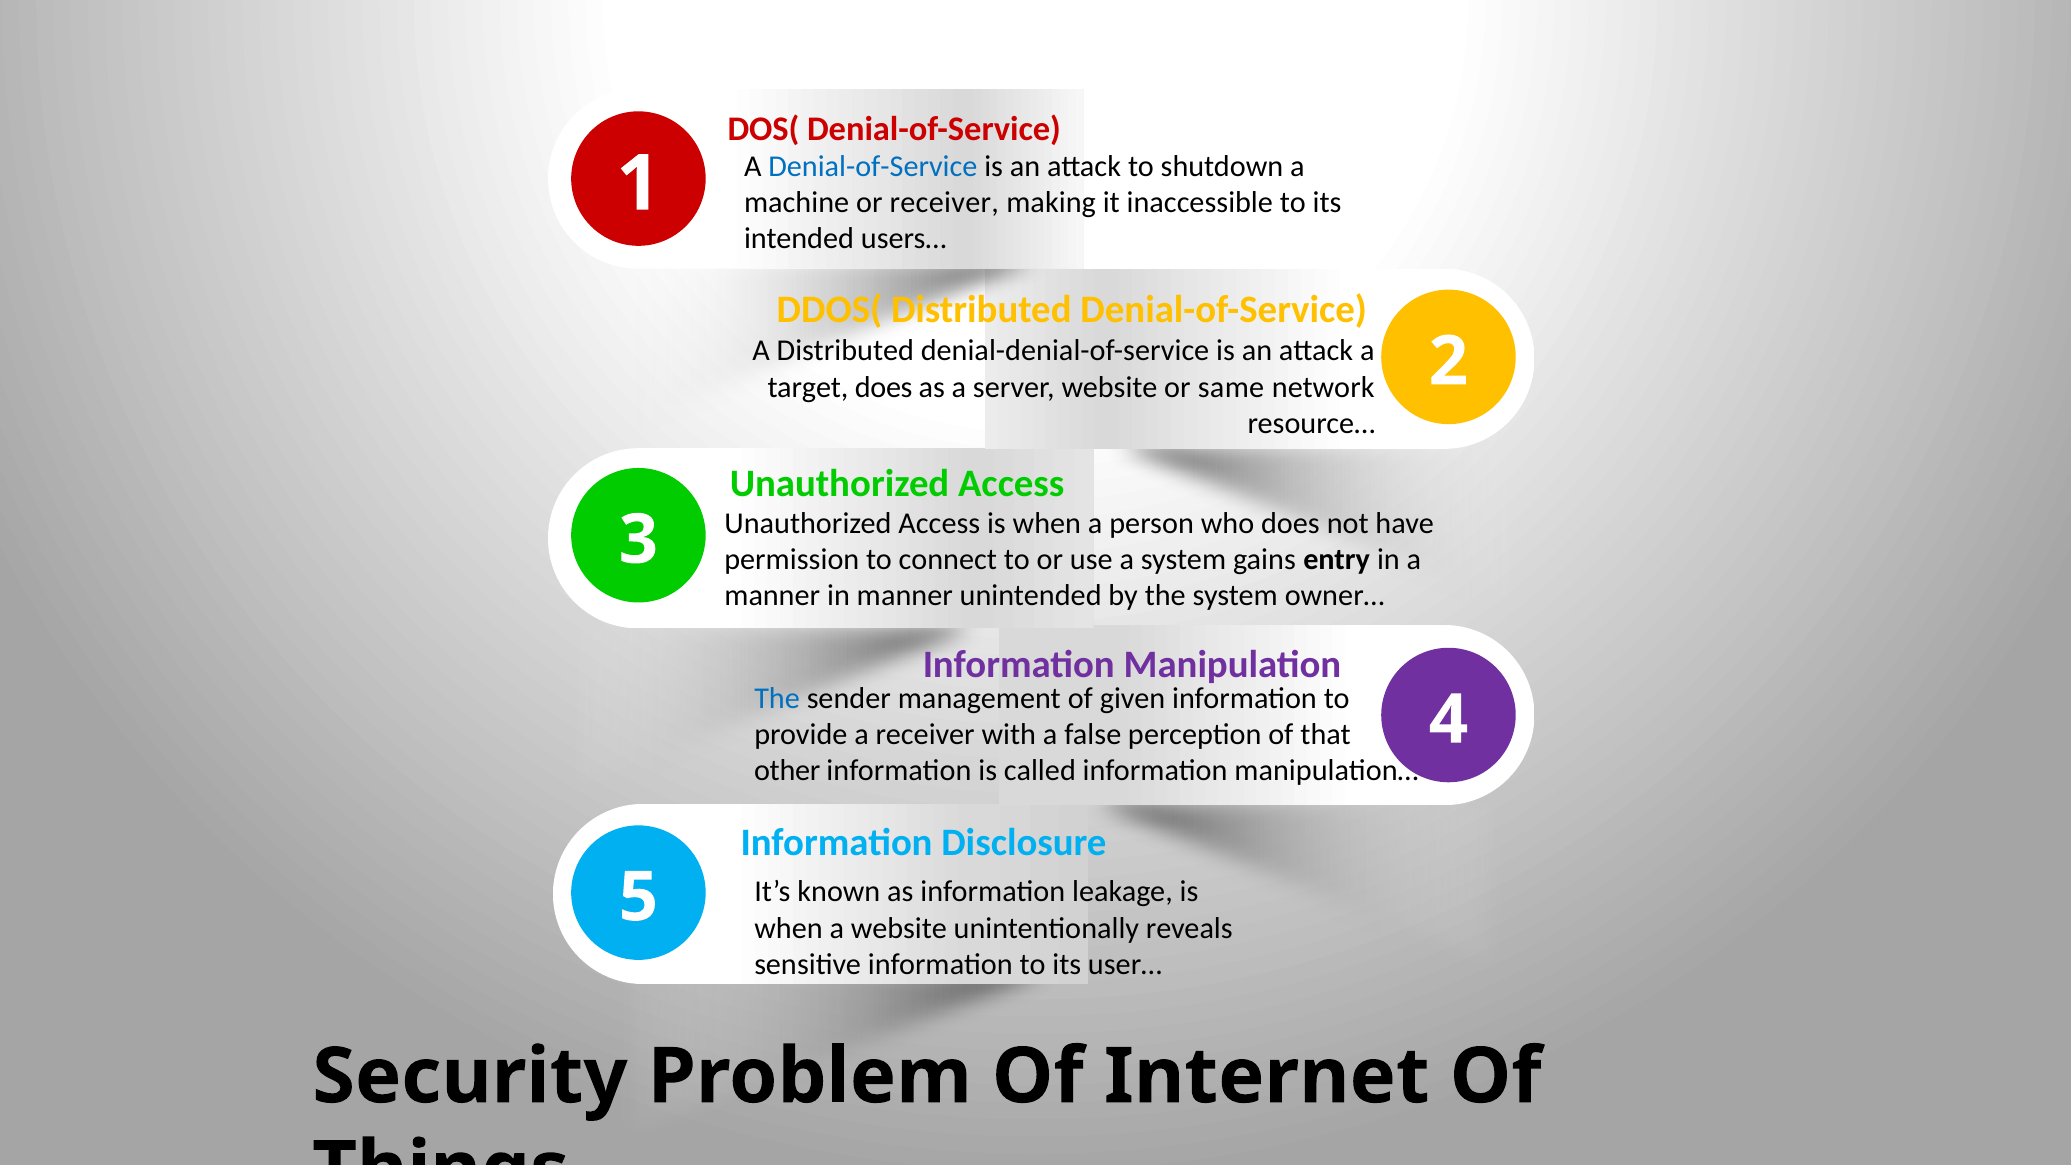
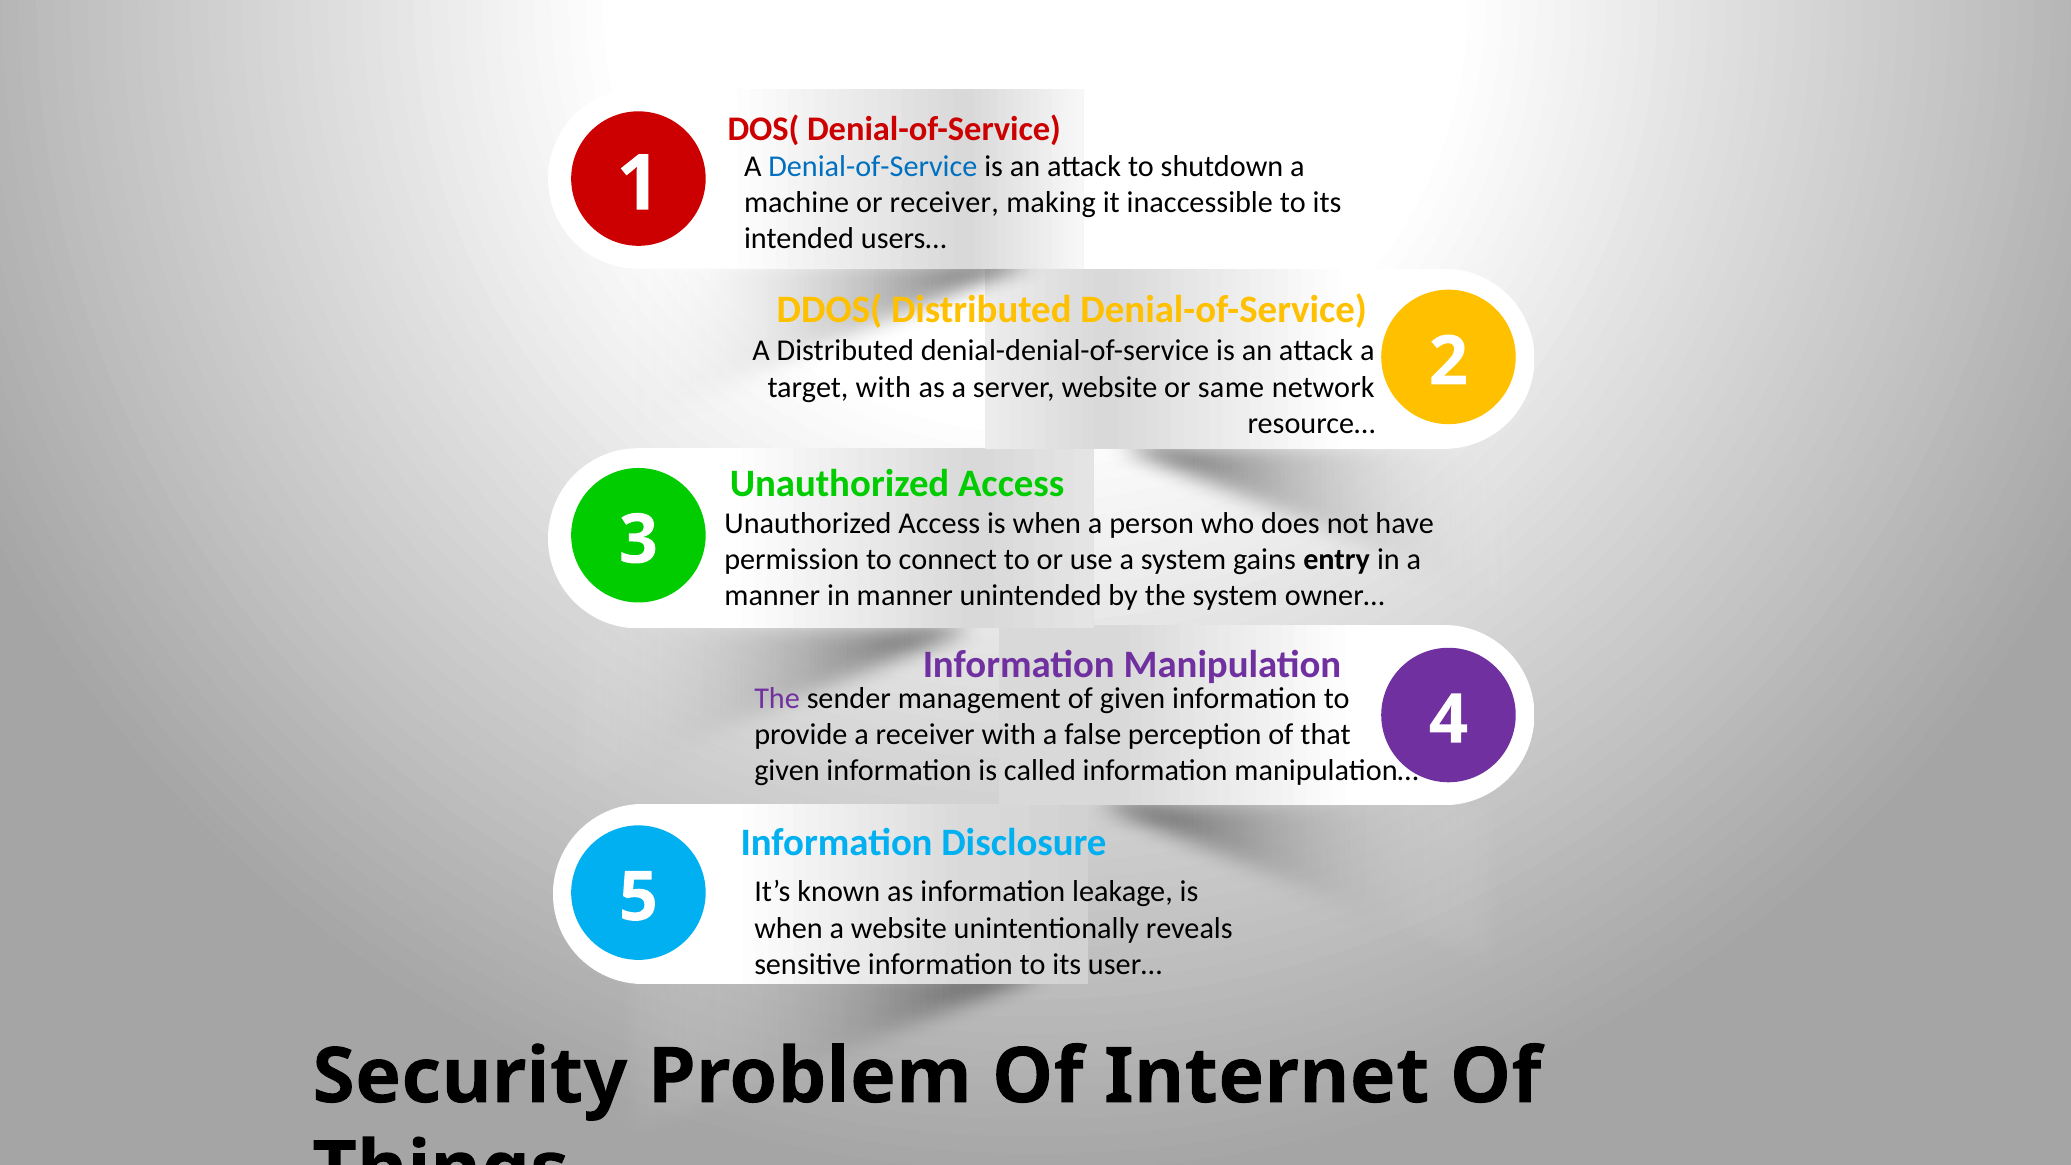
target does: does -> with
The at (777, 698) colour: blue -> purple
other at (787, 771): other -> given
